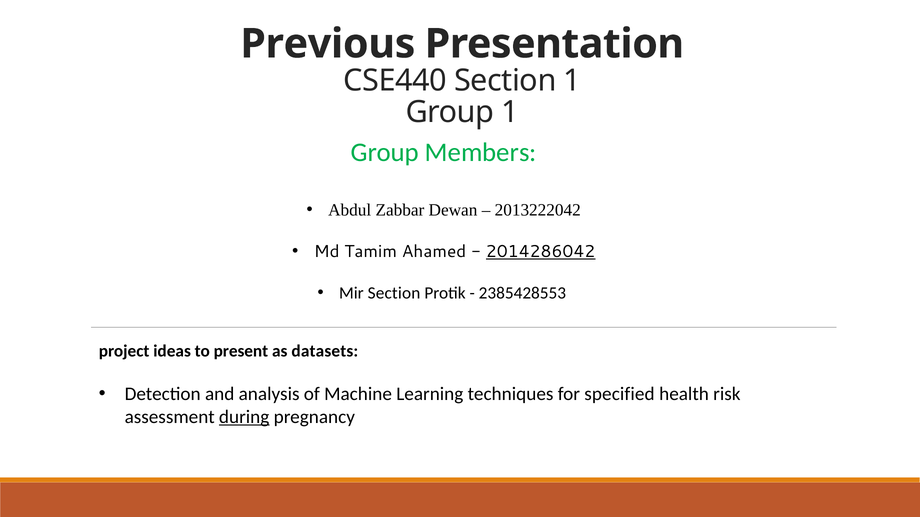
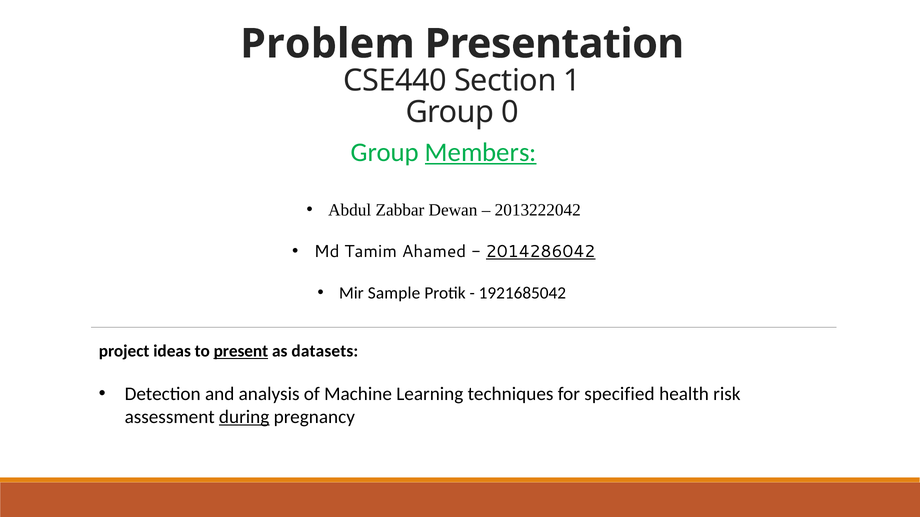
Previous: Previous -> Problem
Group 1: 1 -> 0
Members underline: none -> present
Mir Section: Section -> Sample
2385428553: 2385428553 -> 1921685042
present underline: none -> present
